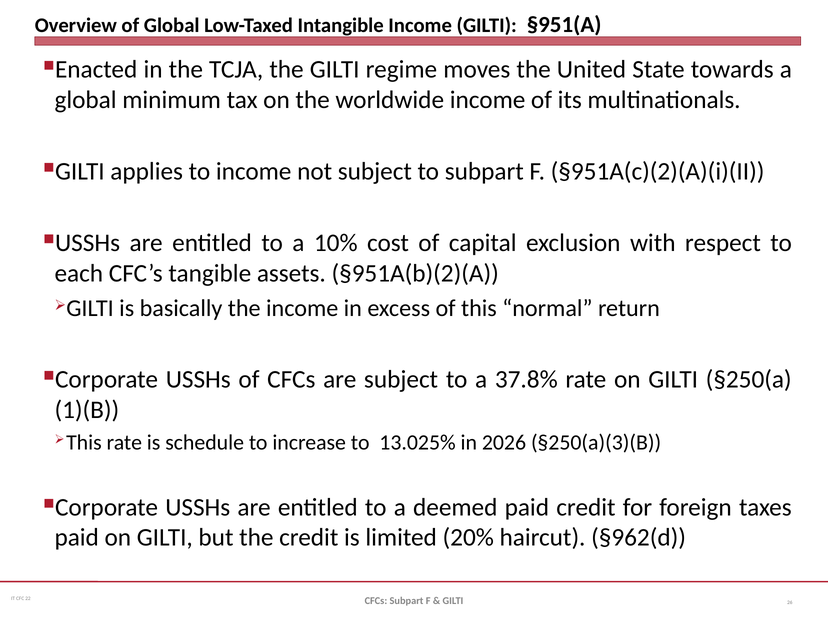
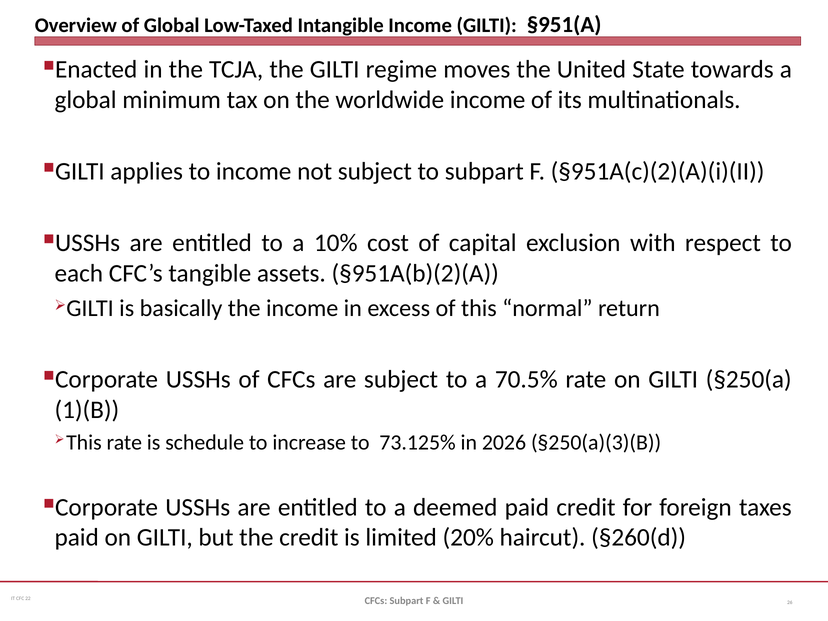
37.8%: 37.8% -> 70.5%
13.025%: 13.025% -> 73.125%
§962(d: §962(d -> §260(d
